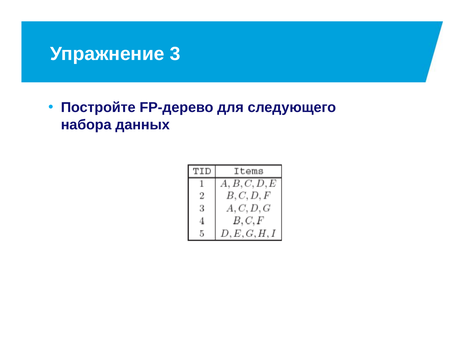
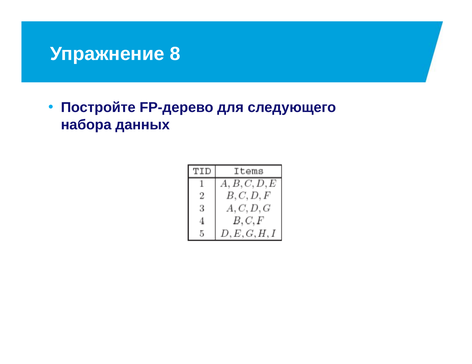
3: 3 -> 8
